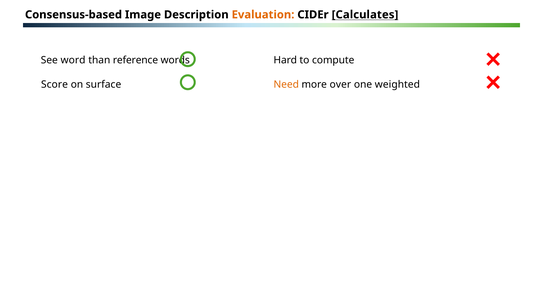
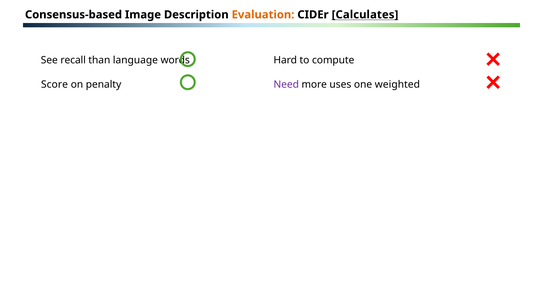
word: word -> recall
reference: reference -> language
surface: surface -> penalty
Need colour: orange -> purple
over: over -> uses
